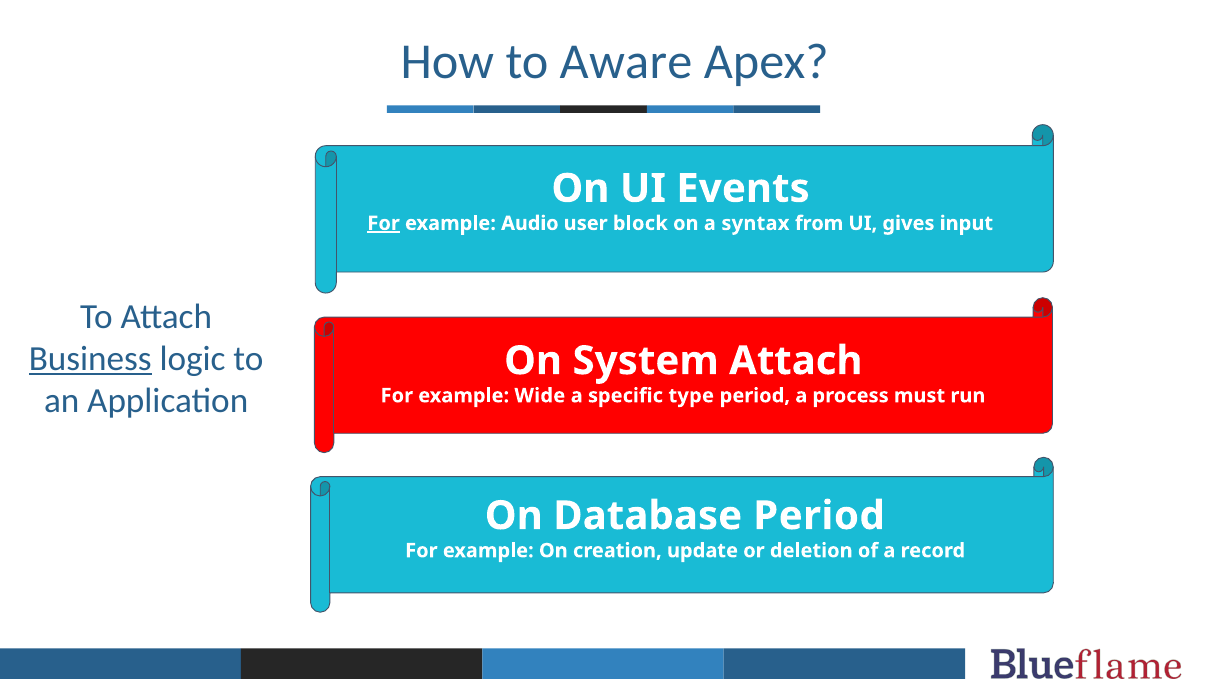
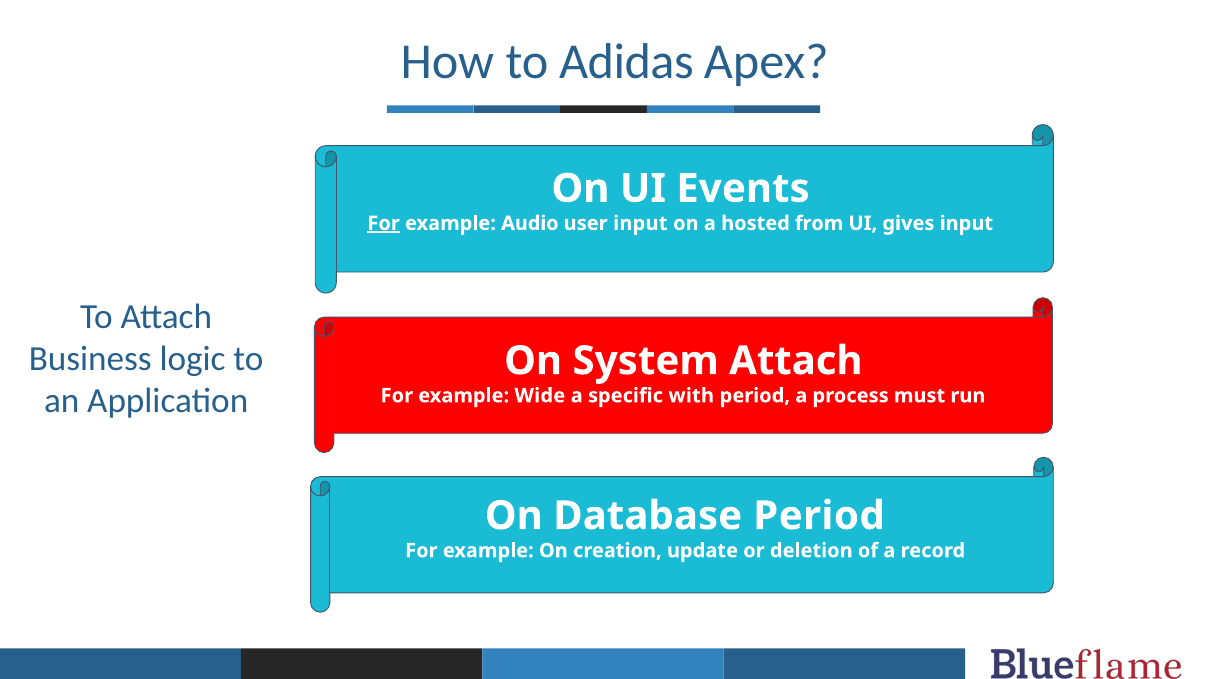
Aware: Aware -> Adidas
user block: block -> input
syntax: syntax -> hosted
Business underline: present -> none
type: type -> with
